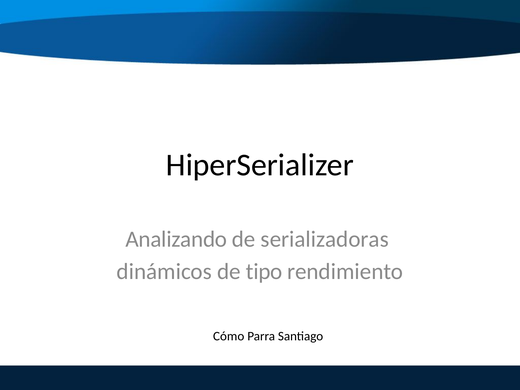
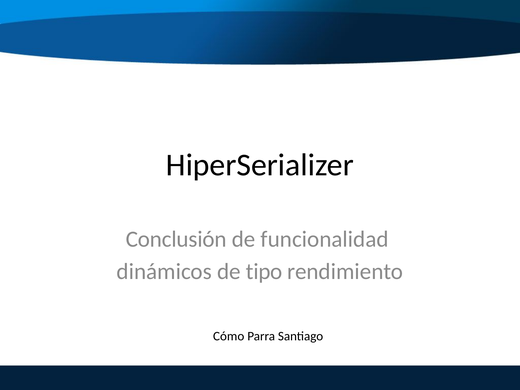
Analizando: Analizando -> Conclusión
serializadoras: serializadoras -> funcionalidad
